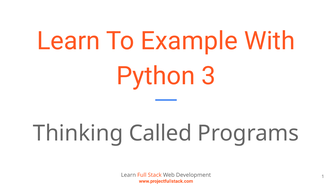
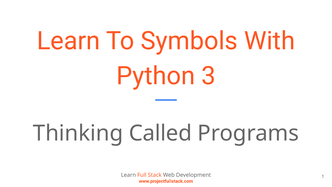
Example: Example -> Symbols
